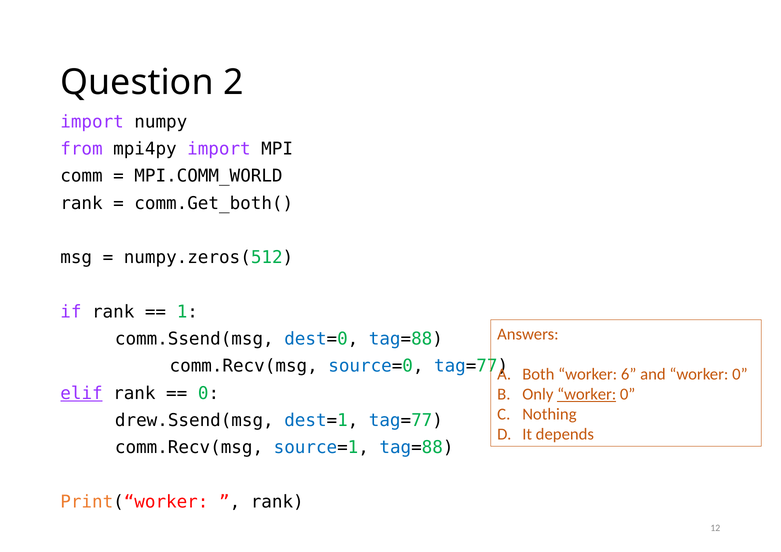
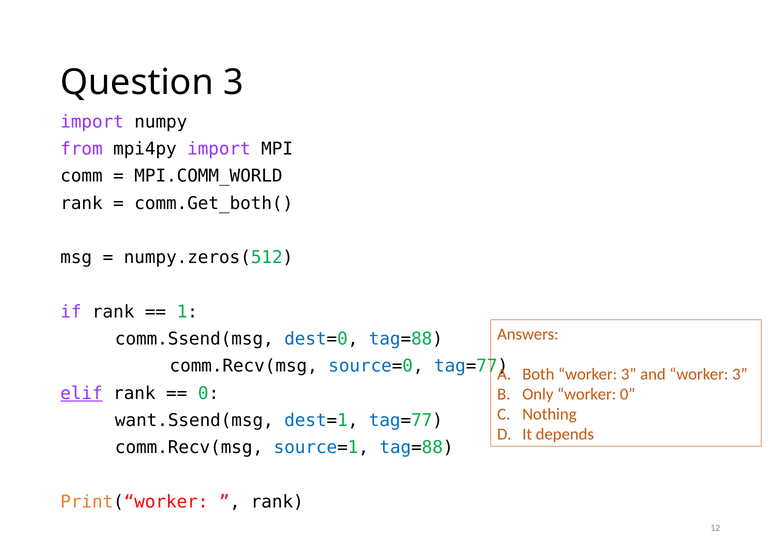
Question 2: 2 -> 3
Both worker 6: 6 -> 3
and worker 0: 0 -> 3
worker at (587, 394) underline: present -> none
drew.Ssend(msg: drew.Ssend(msg -> want.Ssend(msg
